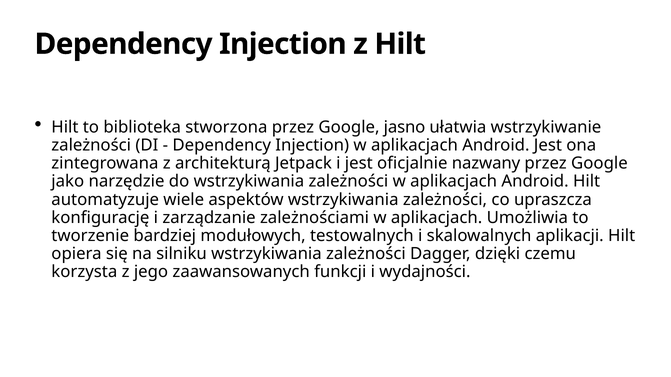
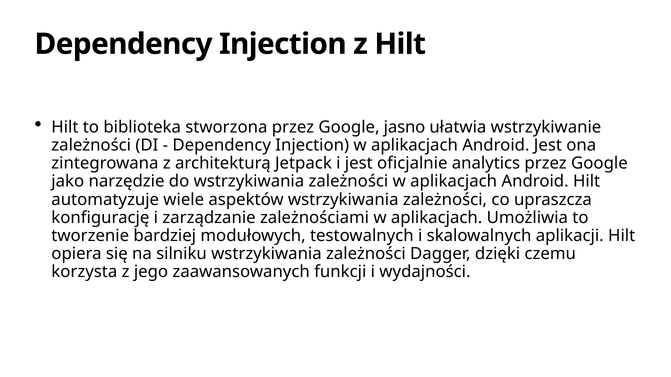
nazwany: nazwany -> analytics
